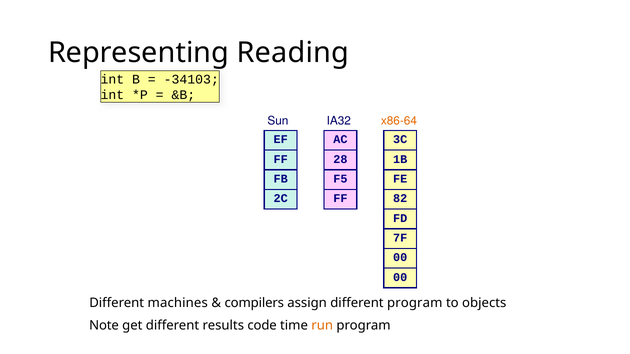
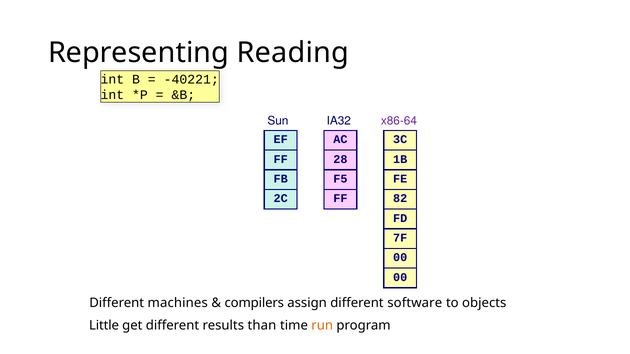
-34103: -34103 -> -40221
x86-64 colour: orange -> purple
different program: program -> software
Note: Note -> Little
code: code -> than
